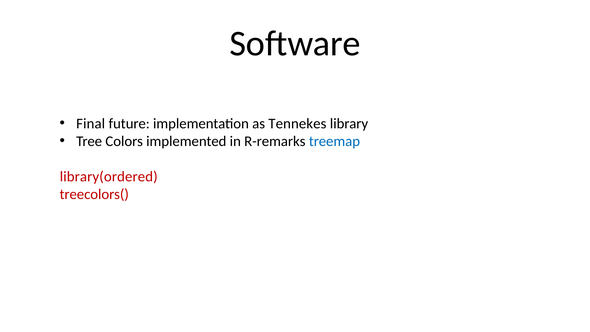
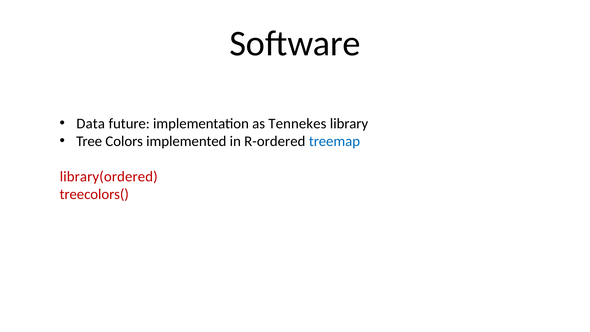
Final: Final -> Data
R-remarks: R-remarks -> R-ordered
